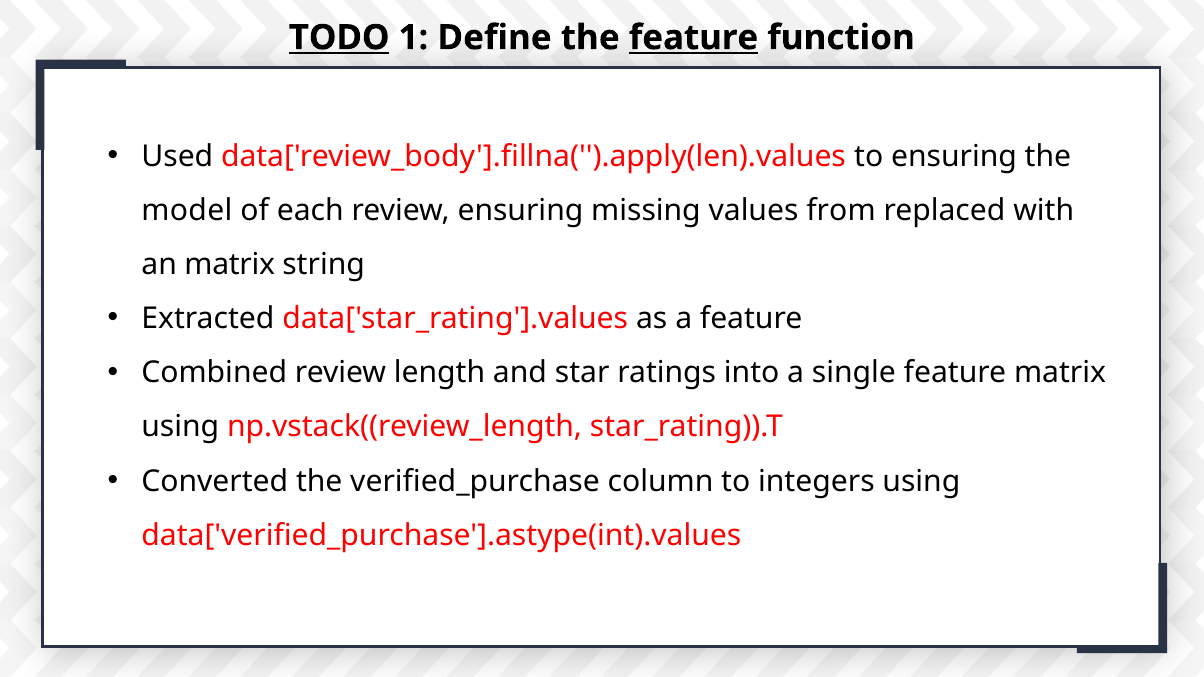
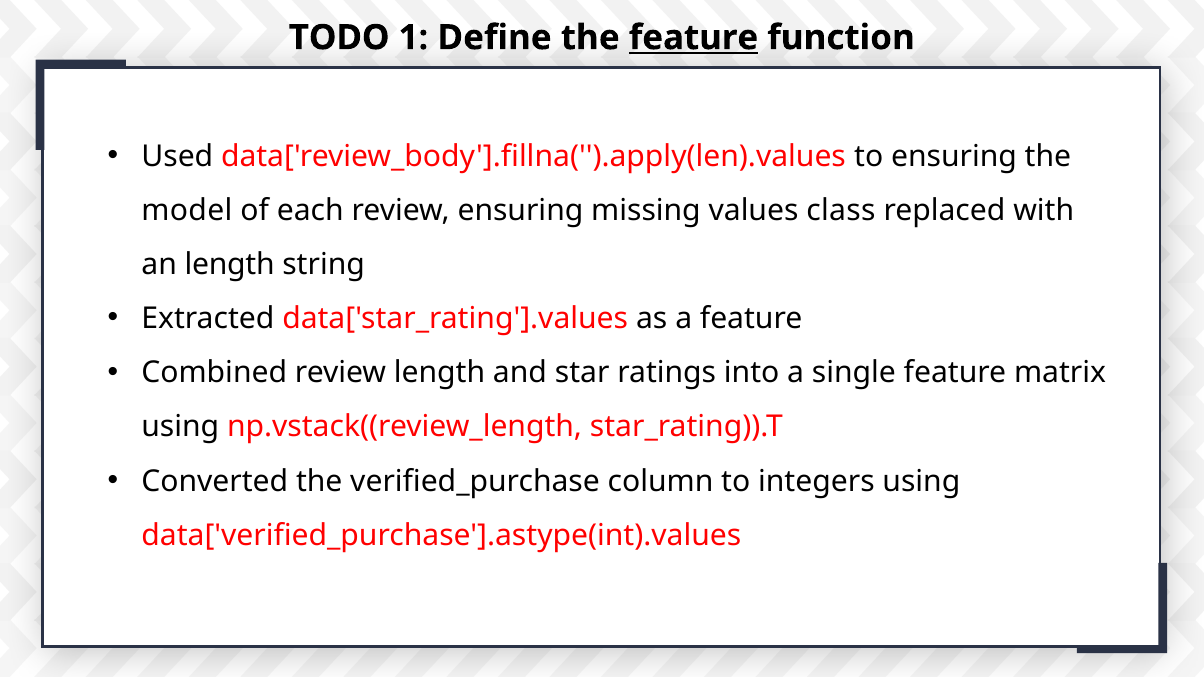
TODO underline: present -> none
from: from -> class
an matrix: matrix -> length
